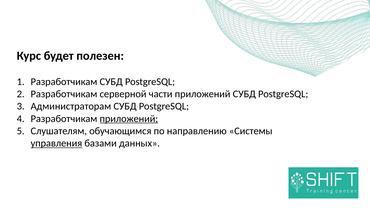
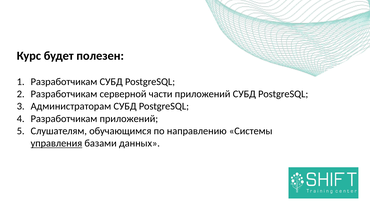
приложений at (129, 119) underline: present -> none
